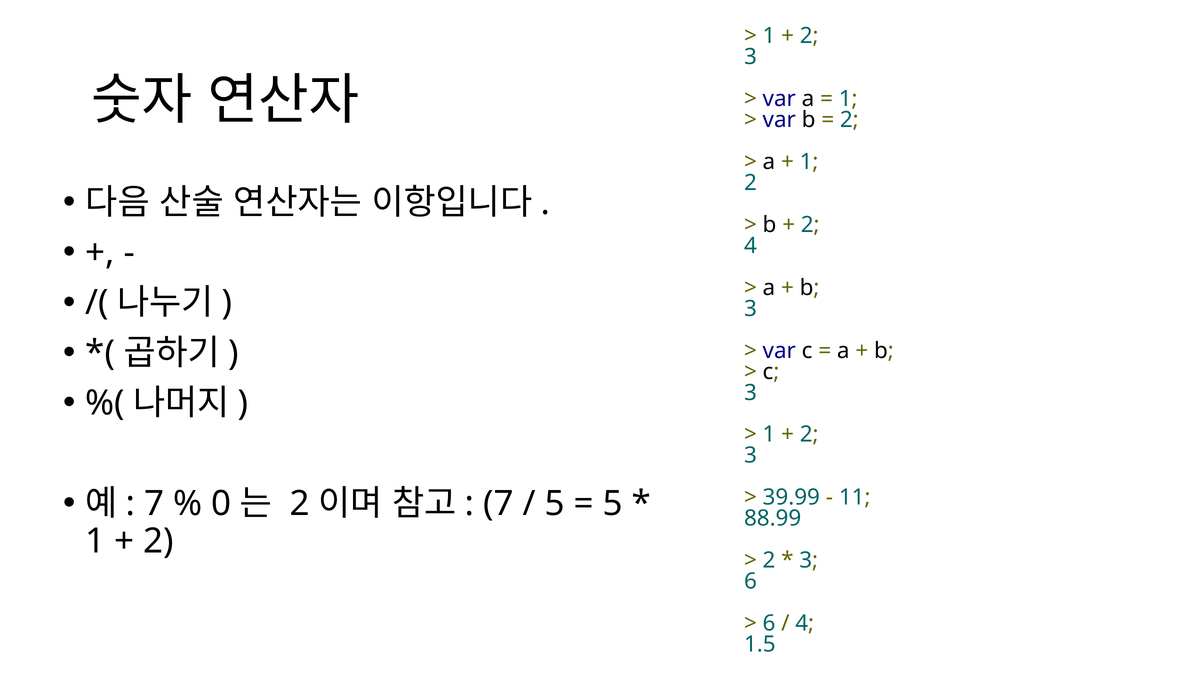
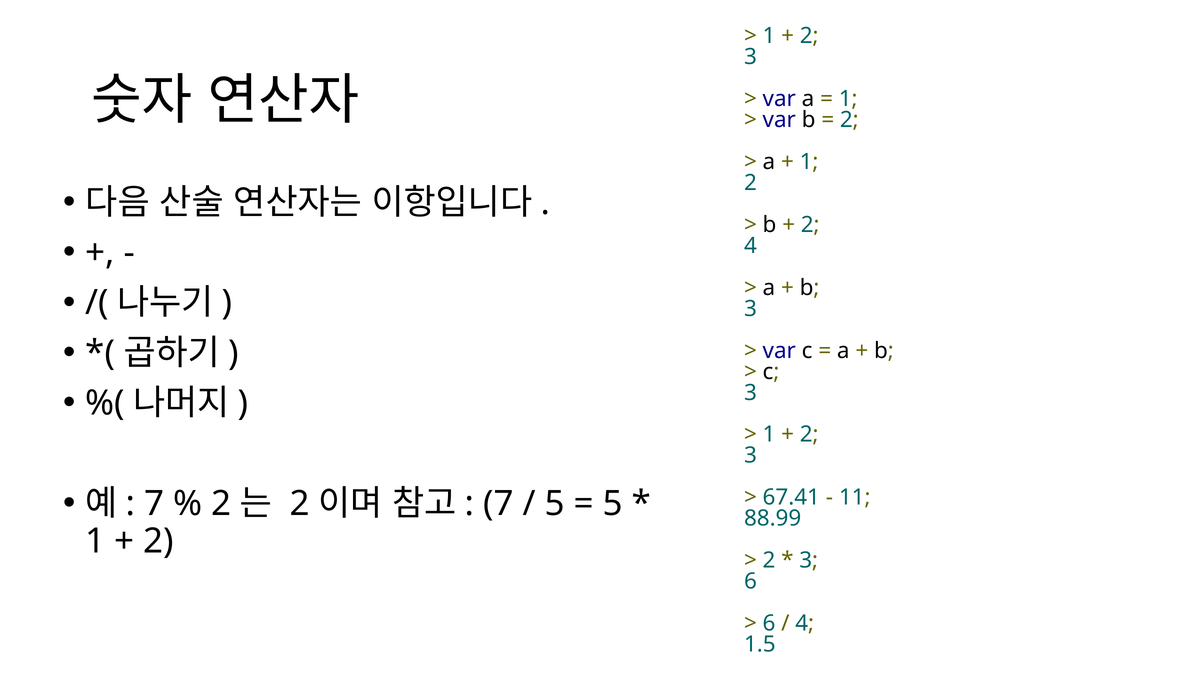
0 at (221, 504): 0 -> 2
39.99: 39.99 -> 67.41
